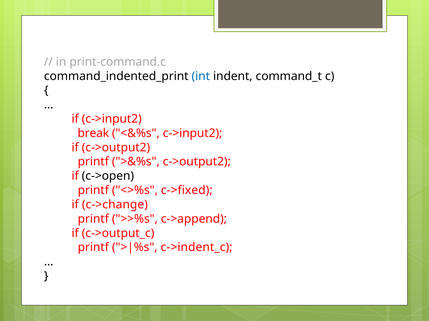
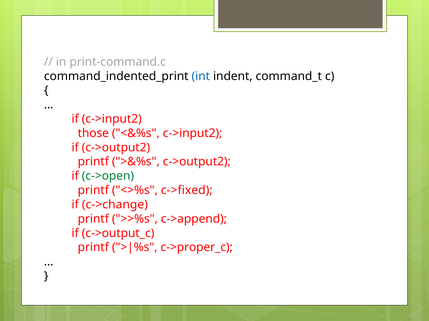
break: break -> those
c->open colour: black -> green
c->indent_c: c->indent_c -> c->proper_c
